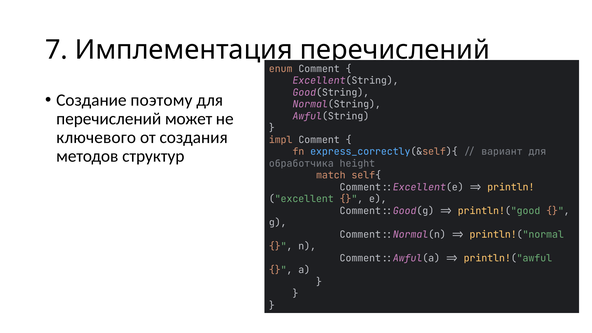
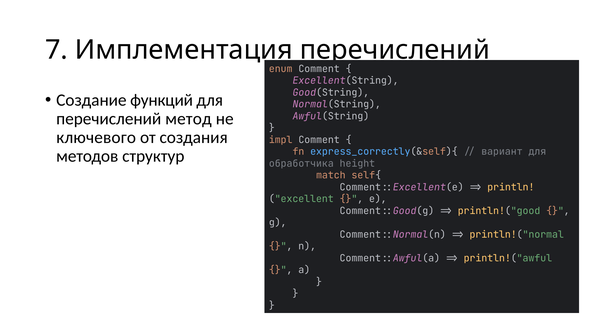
поэтому: поэтому -> функций
может: может -> метод
